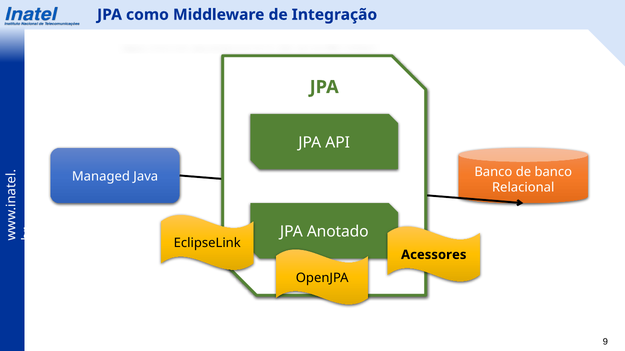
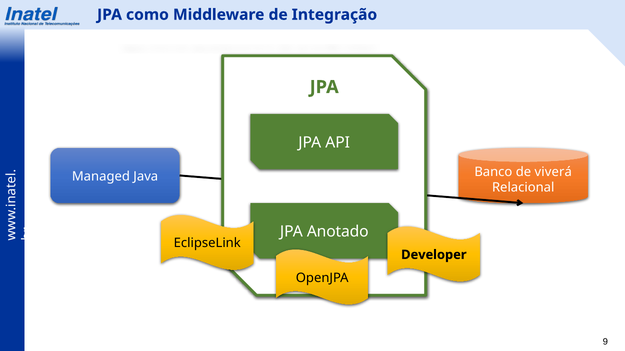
banco at (553, 172): banco -> viverá
Acessores: Acessores -> Developer
